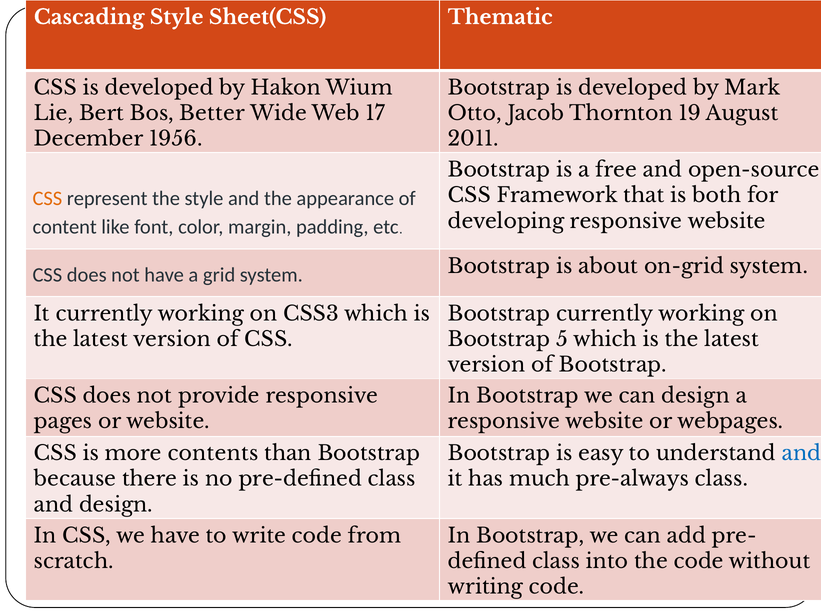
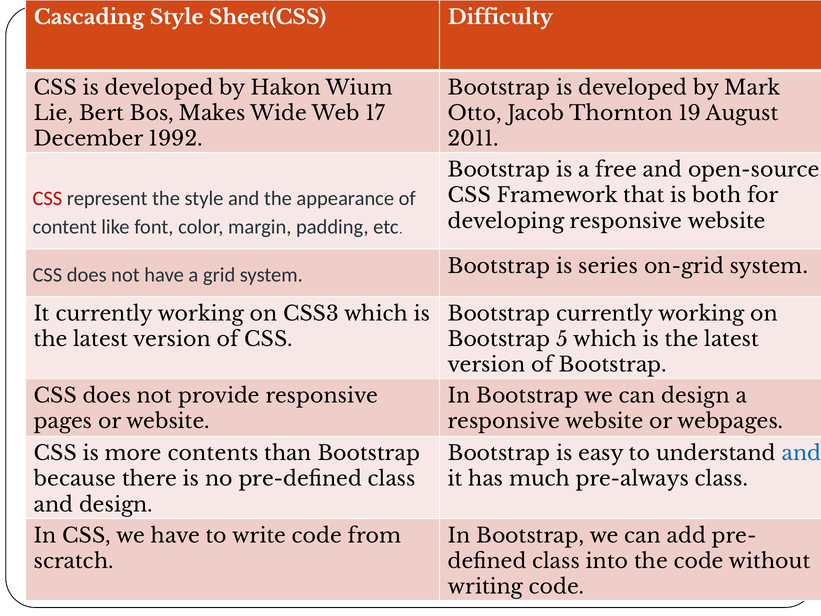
Thematic: Thematic -> Difficulty
Better: Better -> Makes
1956: 1956 -> 1992
CSS at (47, 198) colour: orange -> red
about: about -> series
